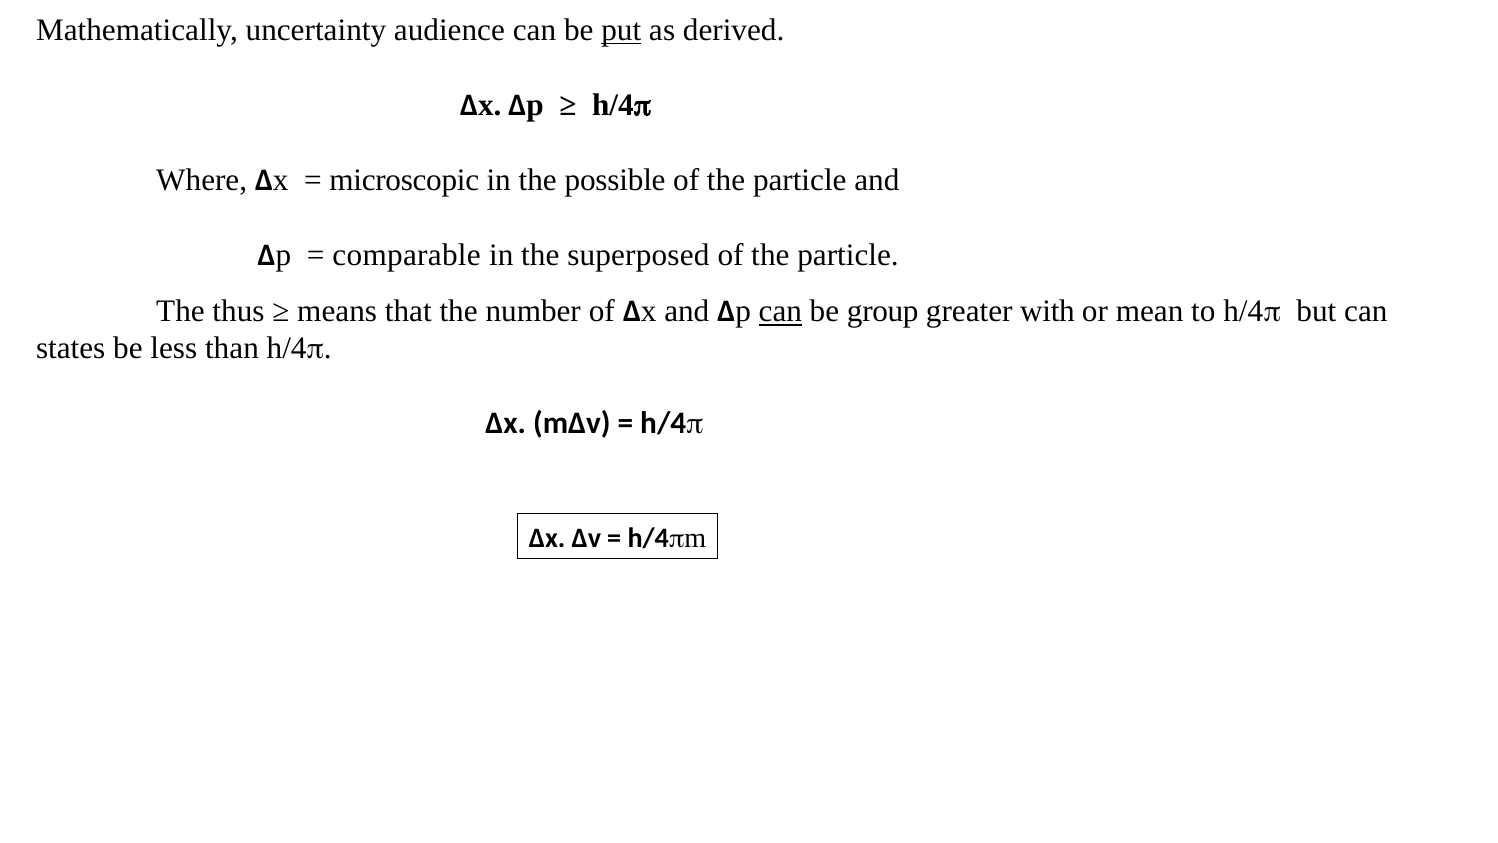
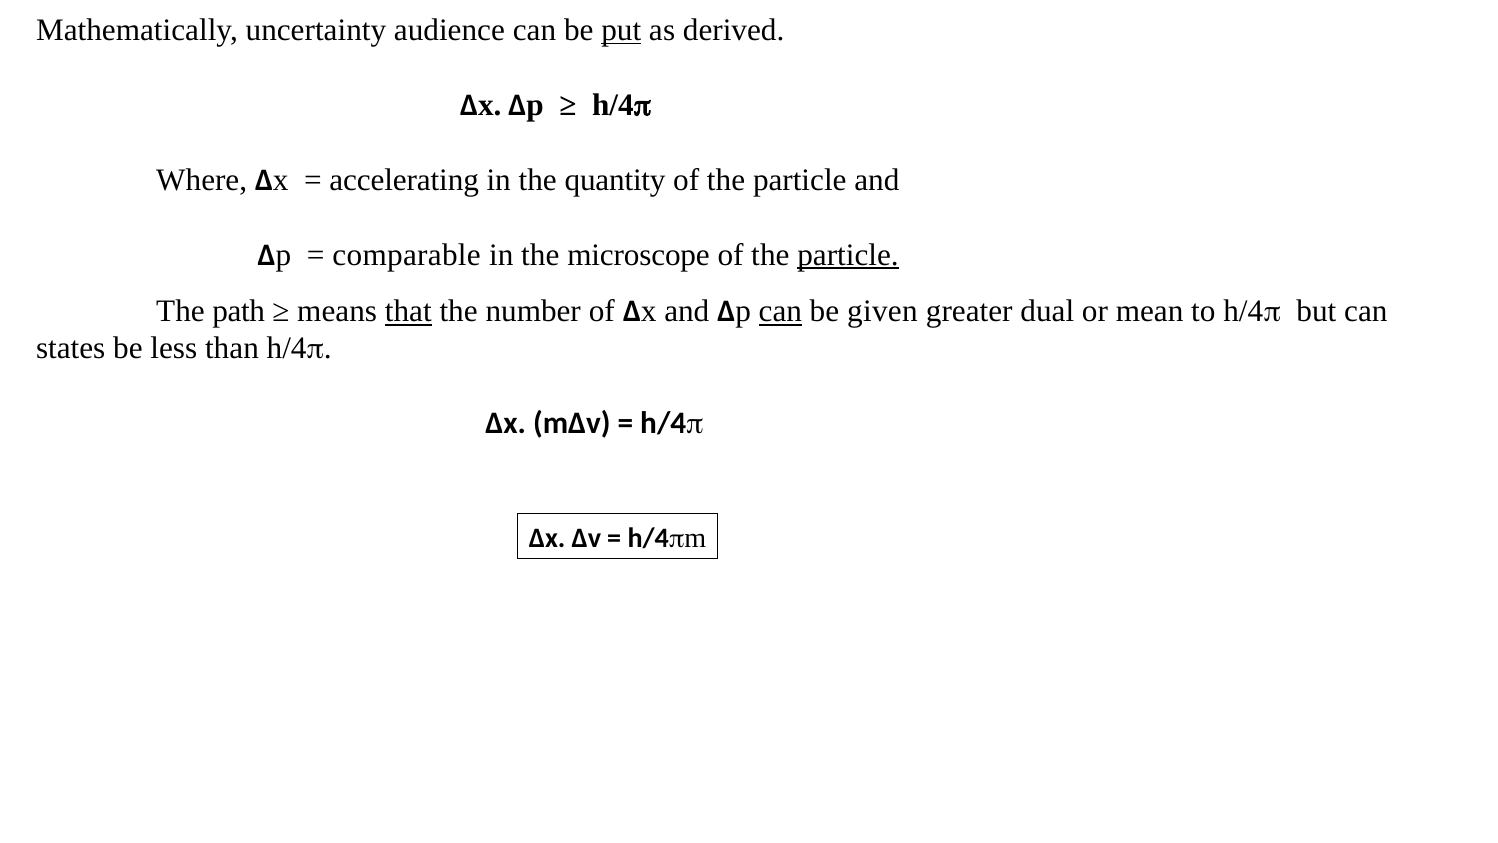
microscopic: microscopic -> accelerating
possible: possible -> quantity
superposed: superposed -> microscope
particle at (848, 255) underline: none -> present
thus: thus -> path
that underline: none -> present
group: group -> given
with: with -> dual
